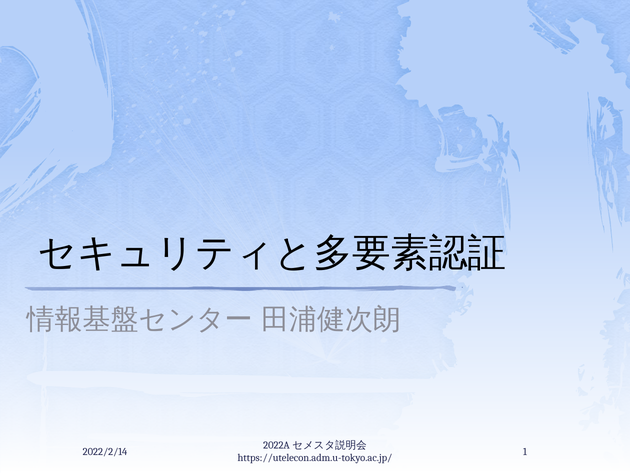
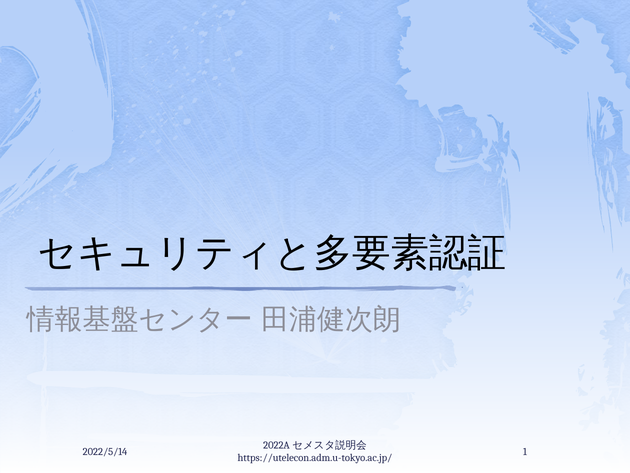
2022/2/14: 2022/2/14 -> 2022/5/14
